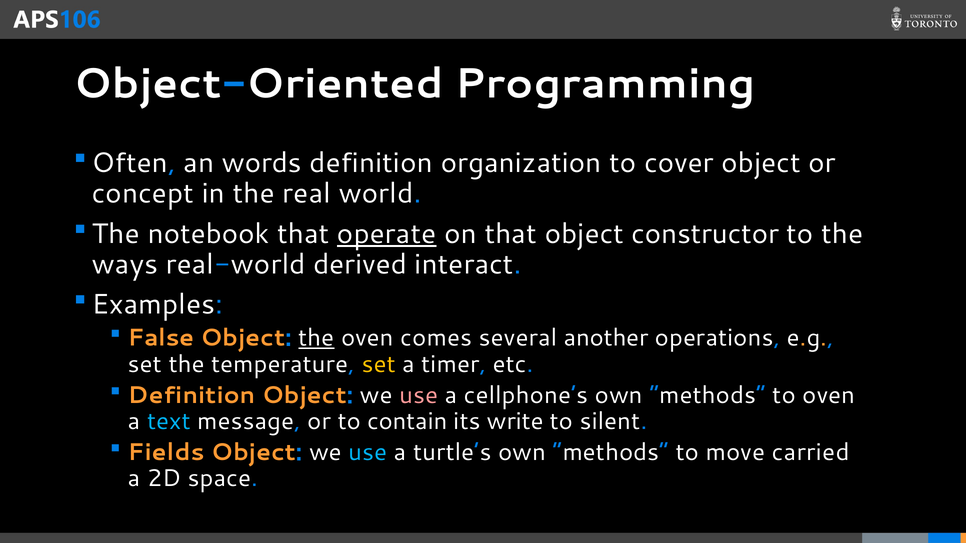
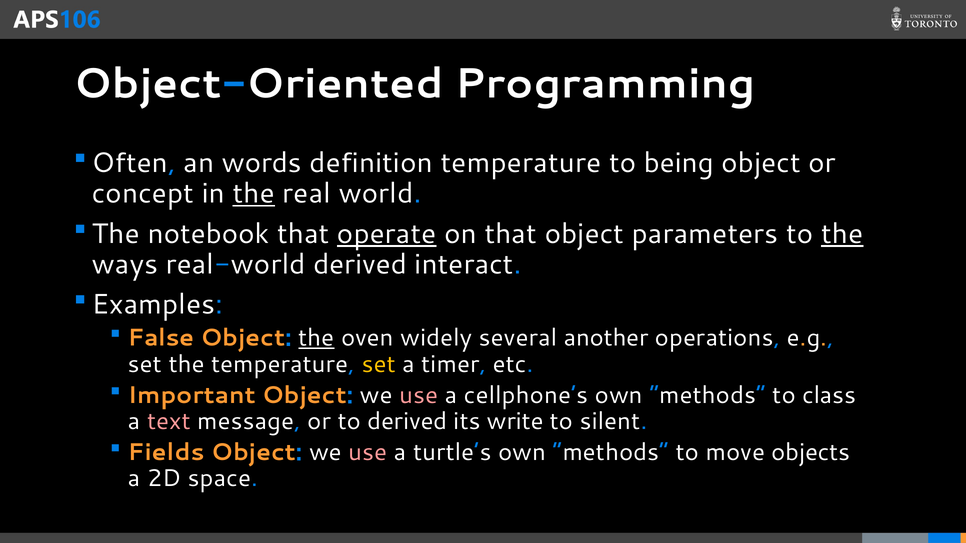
definition organization: organization -> temperature
cover: cover -> being
the at (254, 194) underline: none -> present
constructor: constructor -> parameters
the at (842, 234) underline: none -> present
comes: comes -> widely
Definition at (192, 395): Definition -> Important
to oven: oven -> class
text colour: light blue -> pink
to contain: contain -> derived
use at (368, 453) colour: light blue -> pink
carried: carried -> objects
